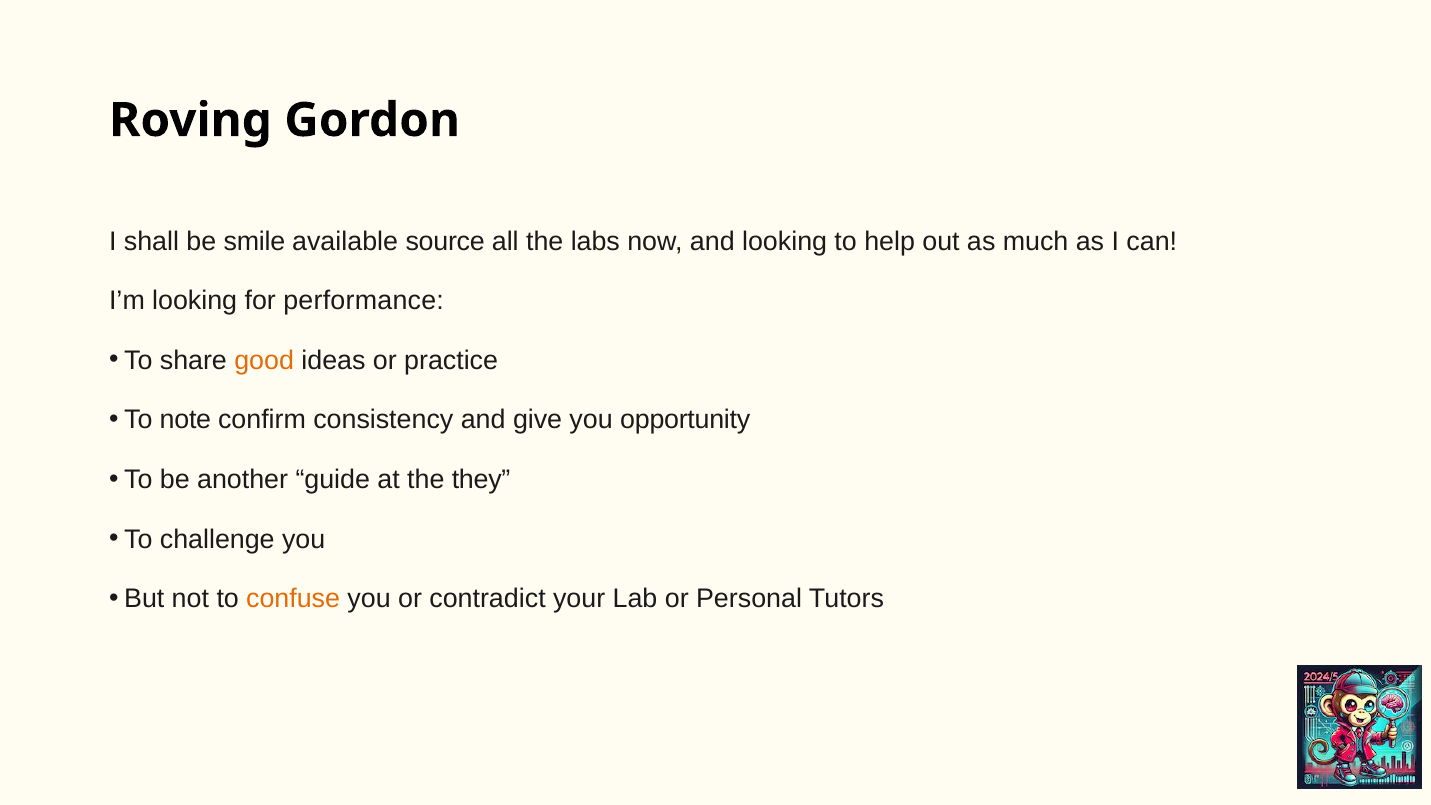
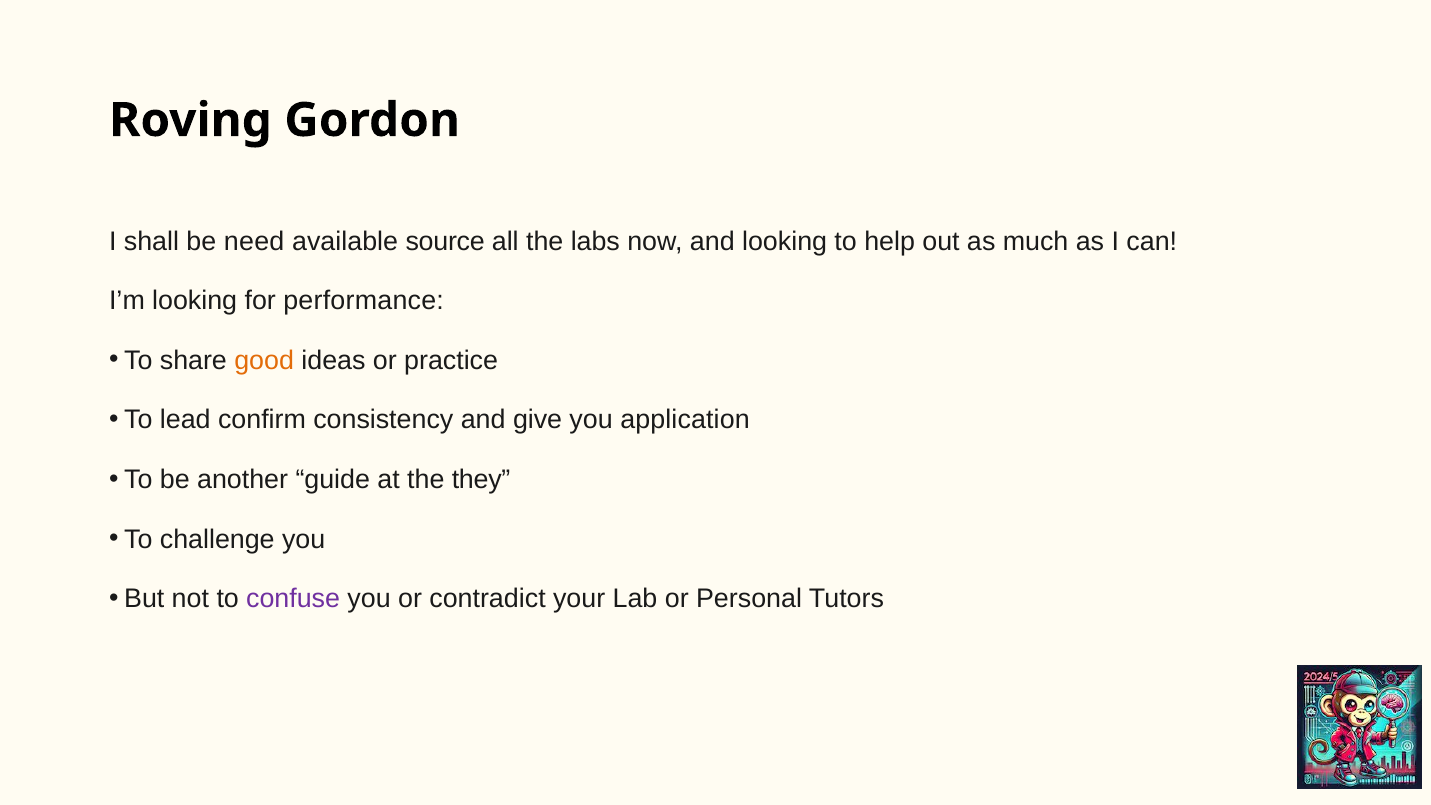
smile: smile -> need
note: note -> lead
opportunity: opportunity -> application
confuse colour: orange -> purple
